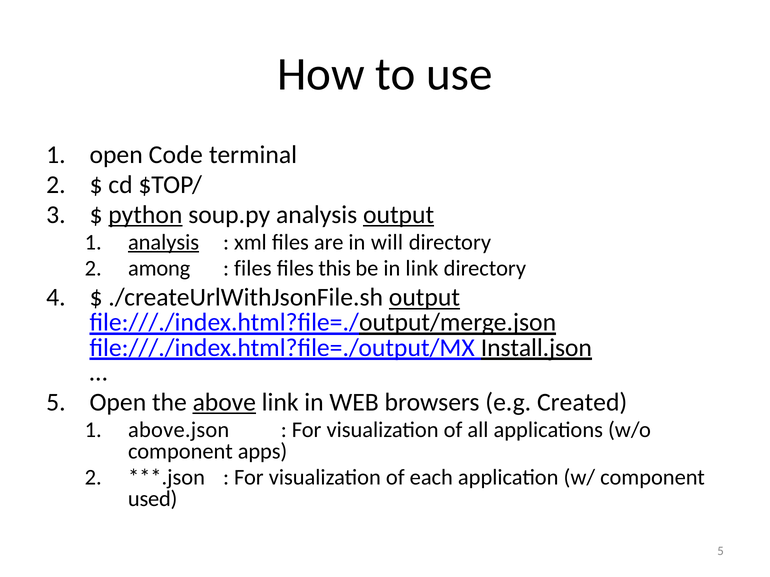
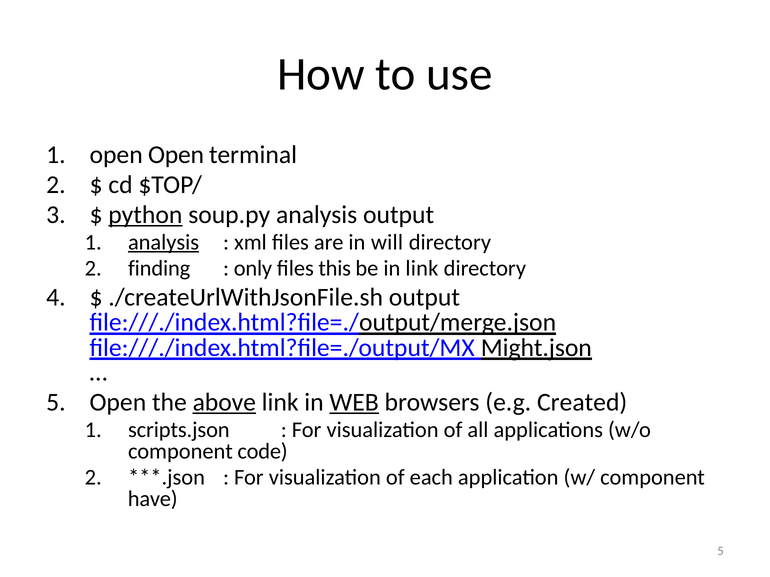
open Code: Code -> Open
output at (399, 215) underline: present -> none
among: among -> finding
files at (253, 269): files -> only
output at (424, 298) underline: present -> none
Install.json: Install.json -> Might.json
WEB underline: none -> present
above.json: above.json -> scripts.json
apps: apps -> code
used: used -> have
